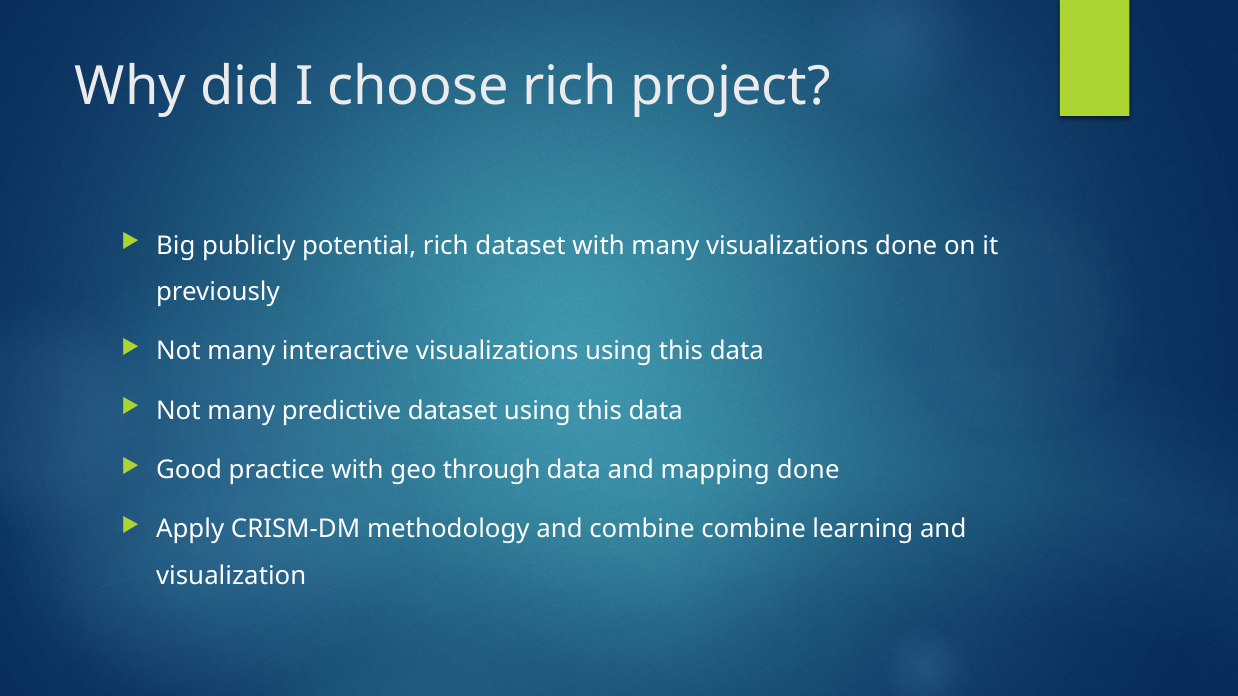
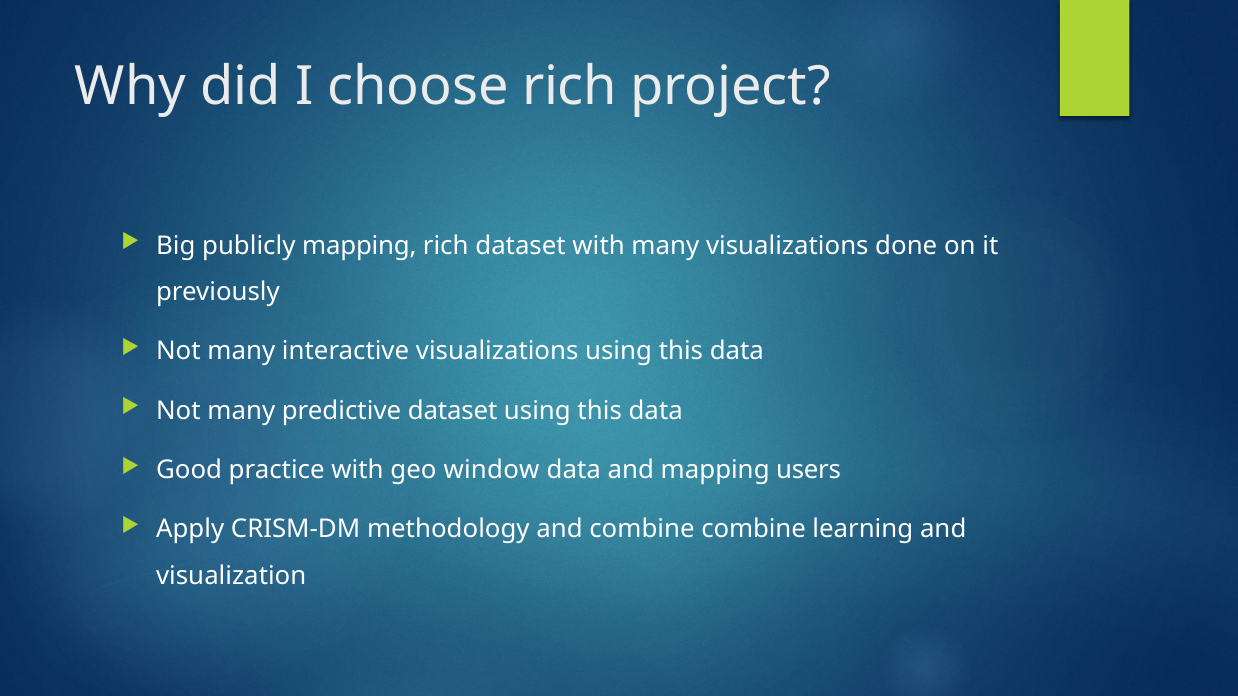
publicly potential: potential -> mapping
through: through -> window
mapping done: done -> users
